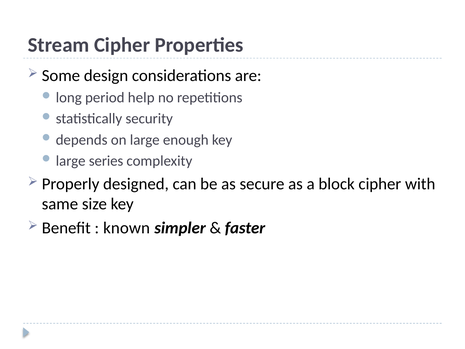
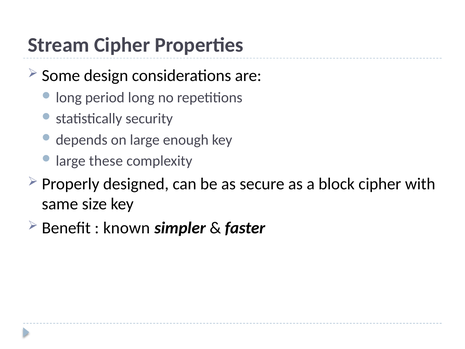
help: help -> long
series: series -> these
